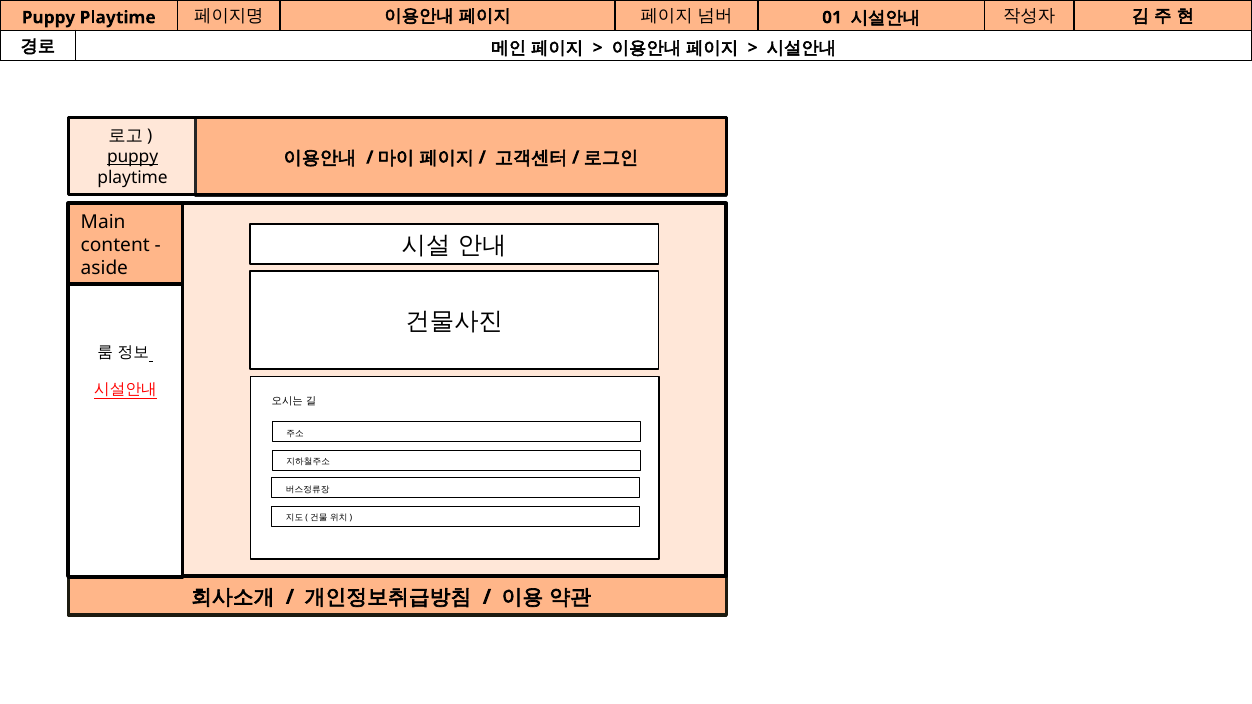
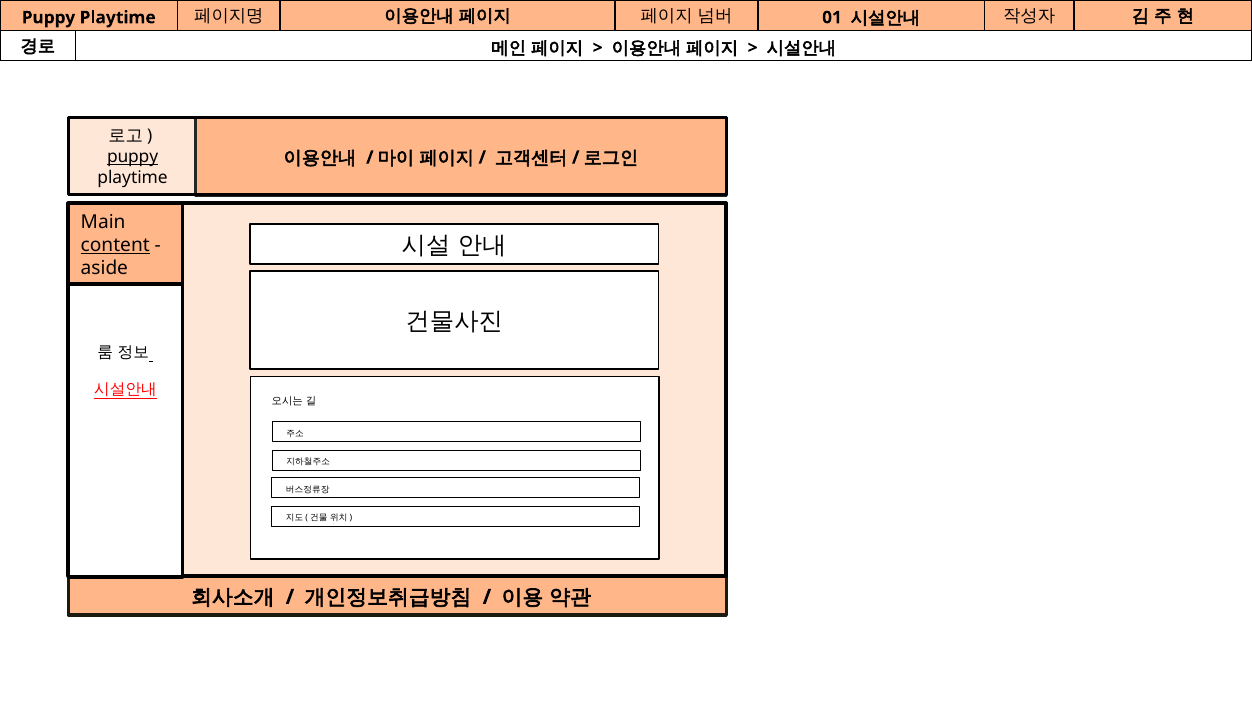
content underline: none -> present
